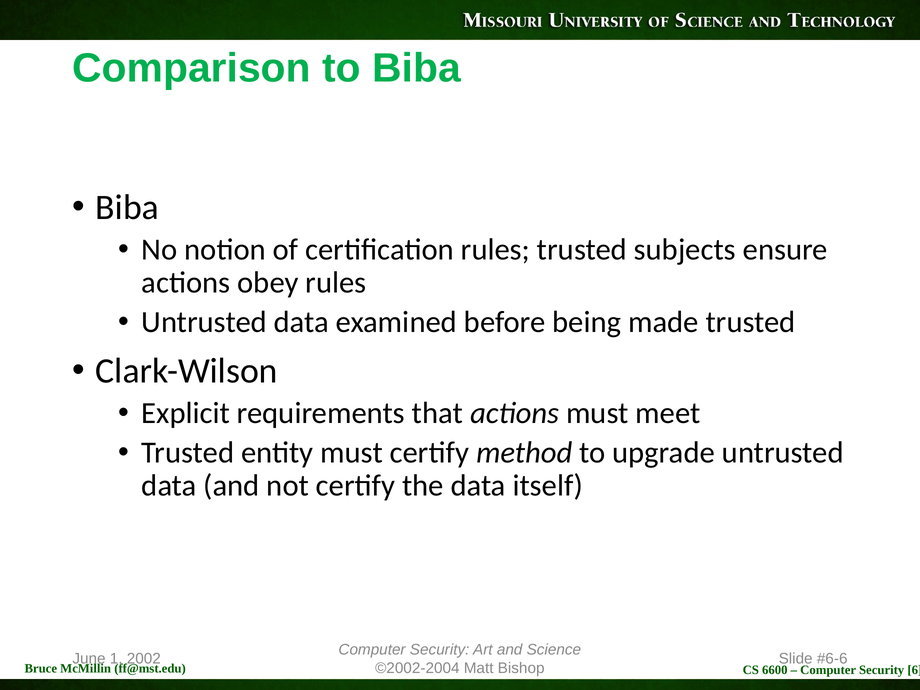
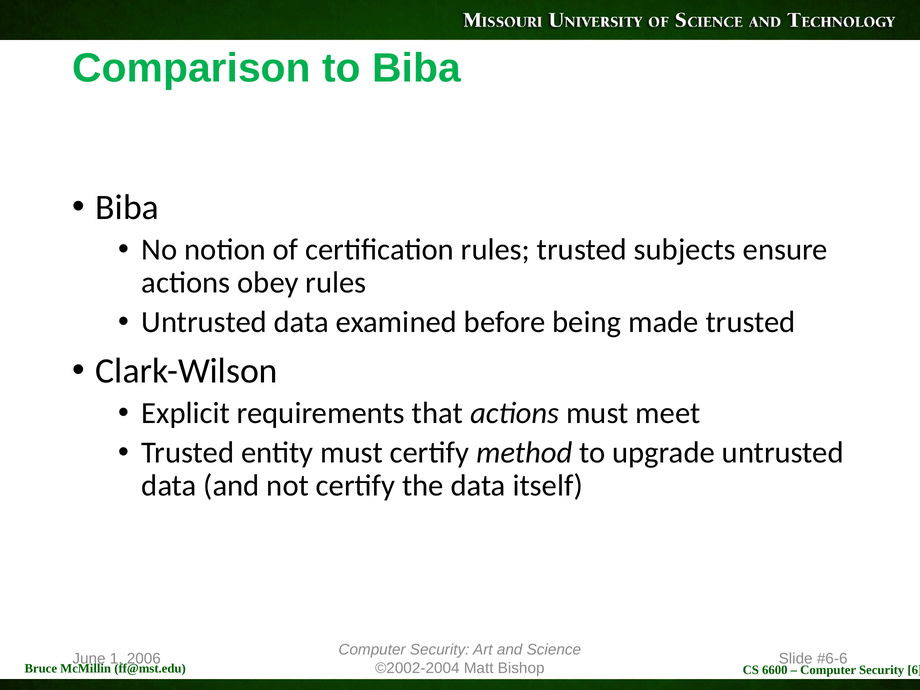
2002: 2002 -> 2006
